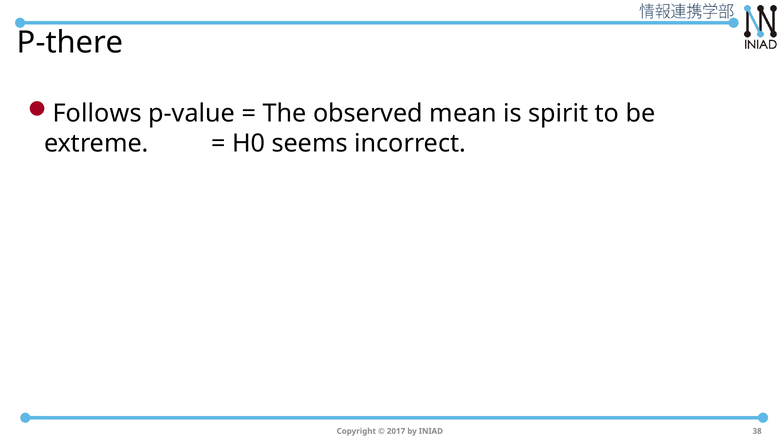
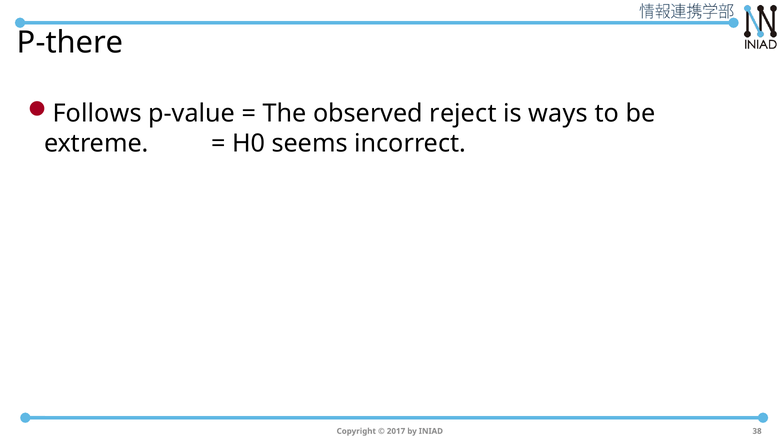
mean: mean -> reject
spirit: spirit -> ways
